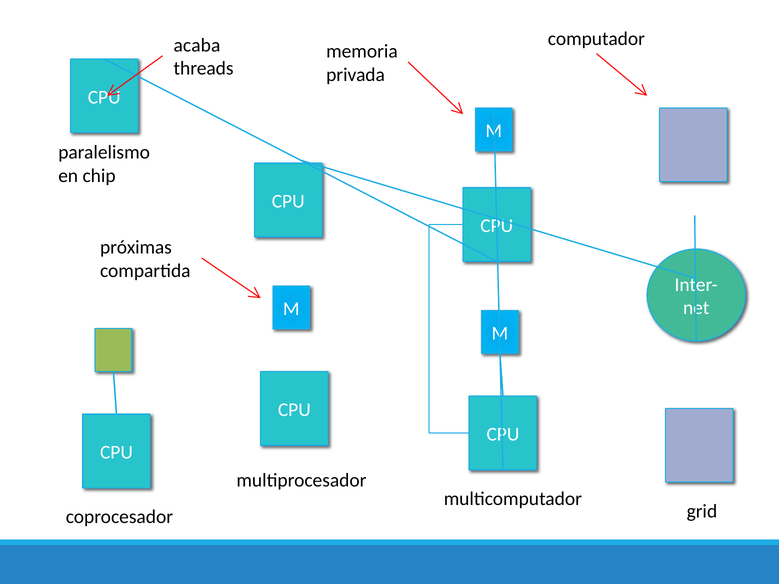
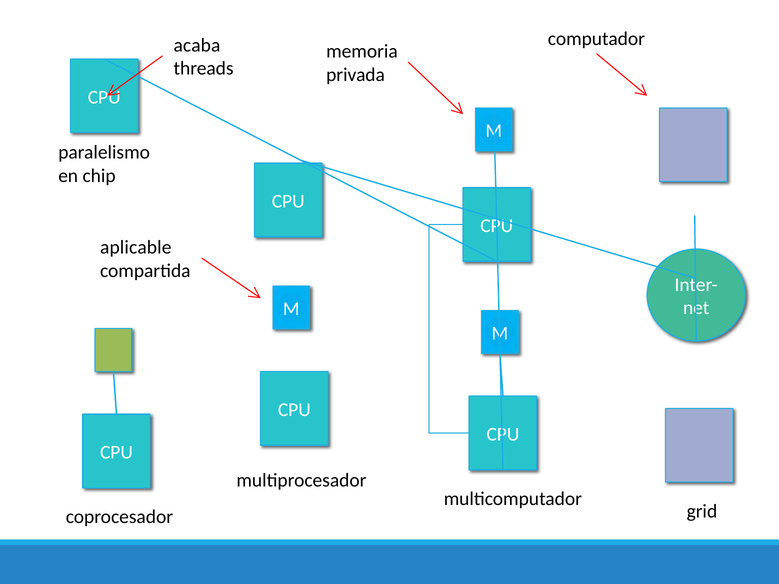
próximas: próximas -> aplicable
